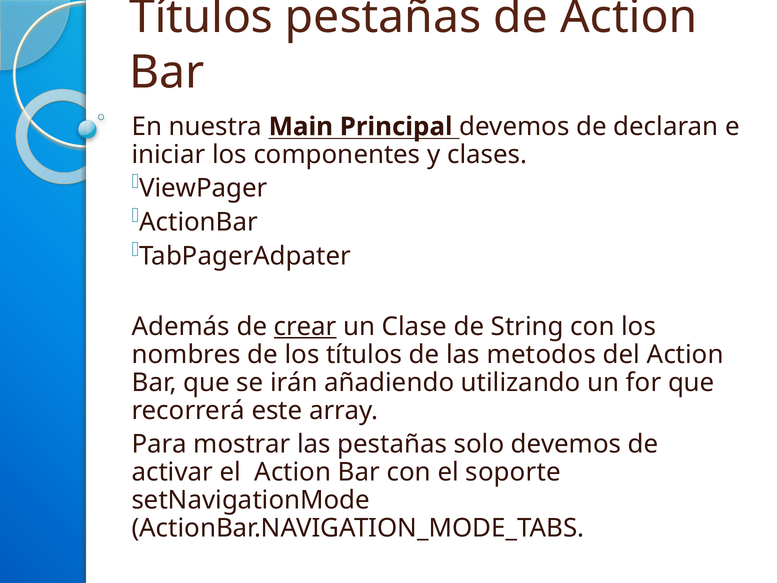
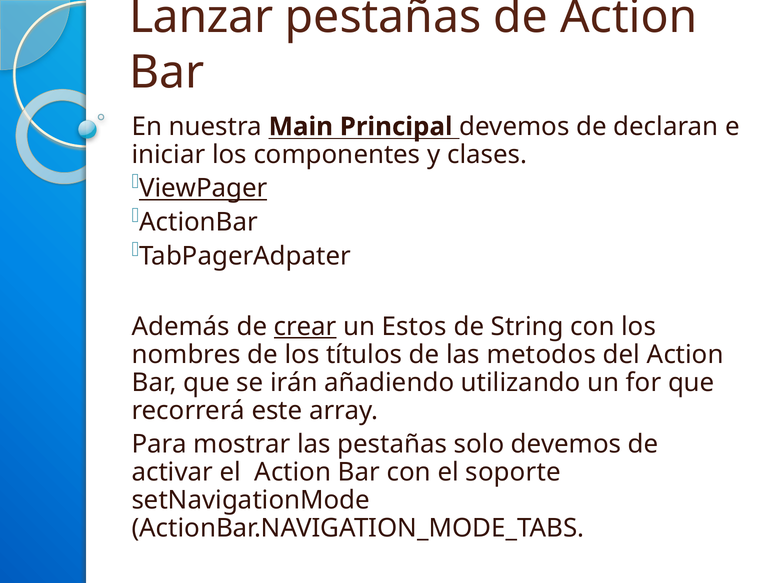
Títulos at (201, 17): Títulos -> Lanzar
ViewPager underline: none -> present
Clase: Clase -> Estos
